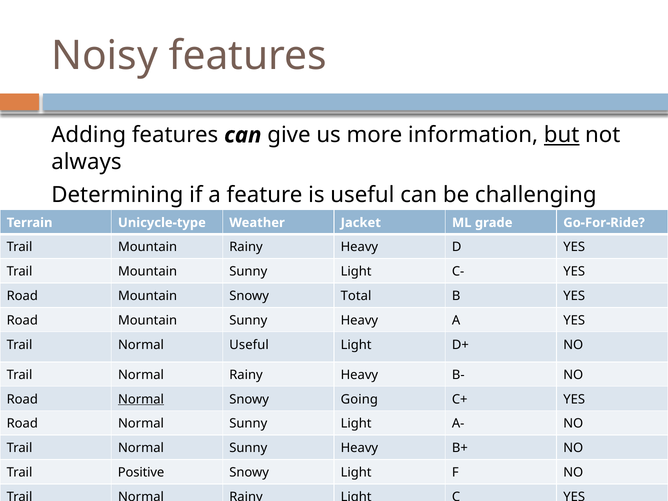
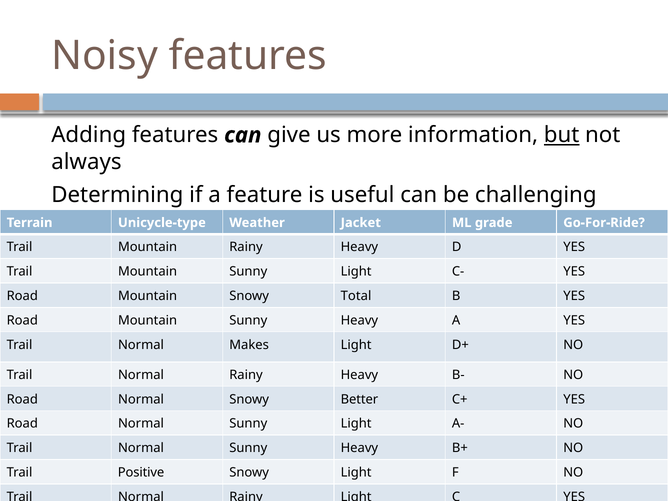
Normal Useful: Useful -> Makes
Normal at (141, 399) underline: present -> none
Going: Going -> Better
